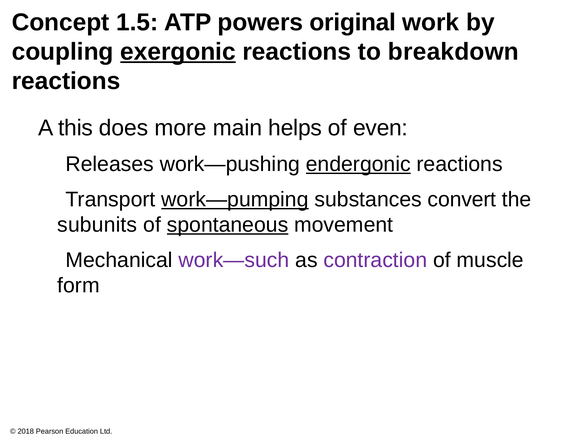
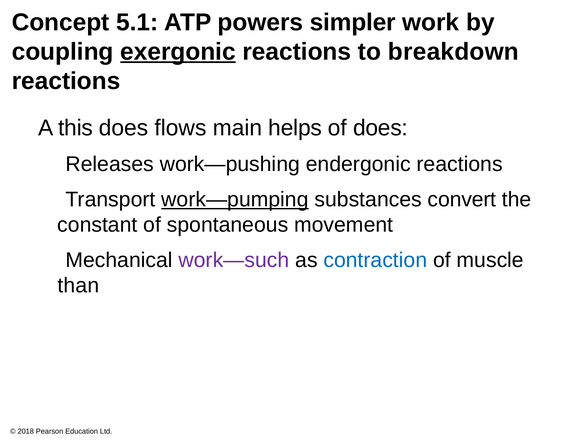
1.5: 1.5 -> 5.1
original: original -> simpler
more: more -> flows
of even: even -> does
endergonic underline: present -> none
subunits: subunits -> constant
spontaneous underline: present -> none
contraction colour: purple -> blue
form: form -> than
